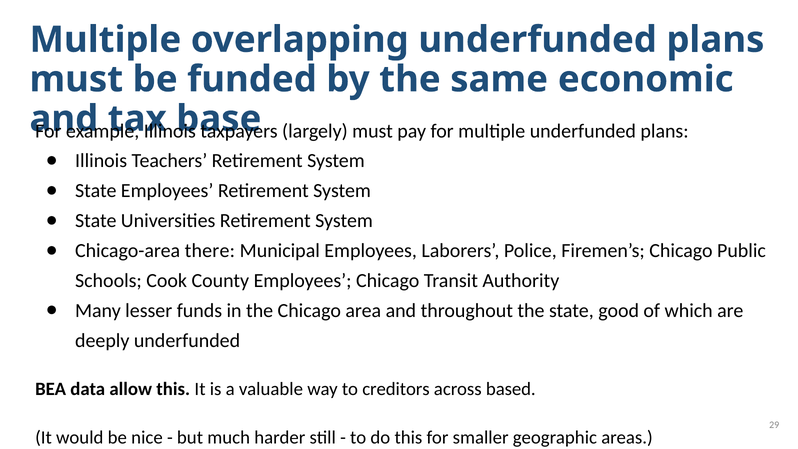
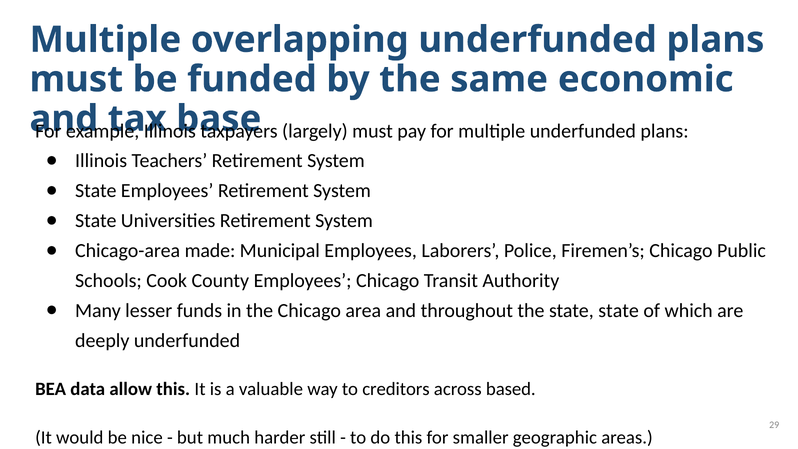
there: there -> made
state good: good -> state
